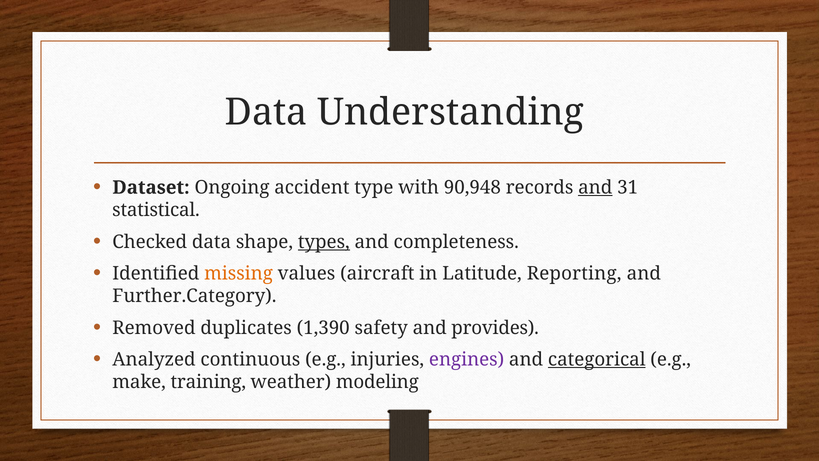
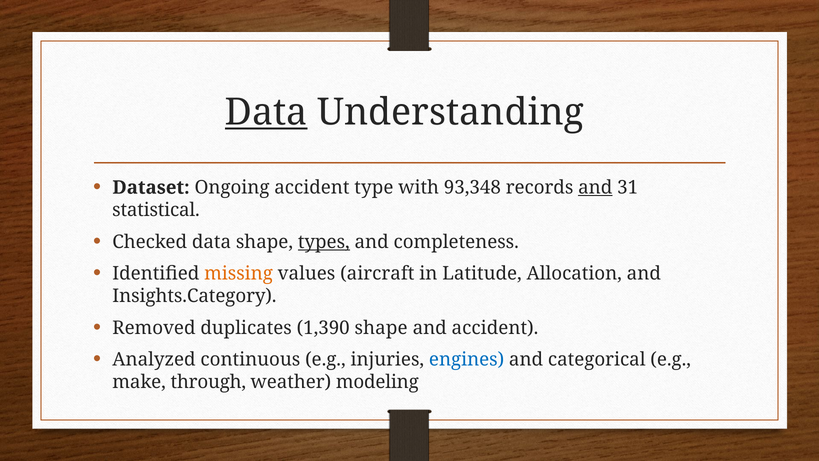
Data at (266, 112) underline: none -> present
90,948: 90,948 -> 93,348
Reporting: Reporting -> Allocation
Further.Category: Further.Category -> Insights.Category
1,390 safety: safety -> shape
and provides: provides -> accident
engines colour: purple -> blue
categorical underline: present -> none
training: training -> through
